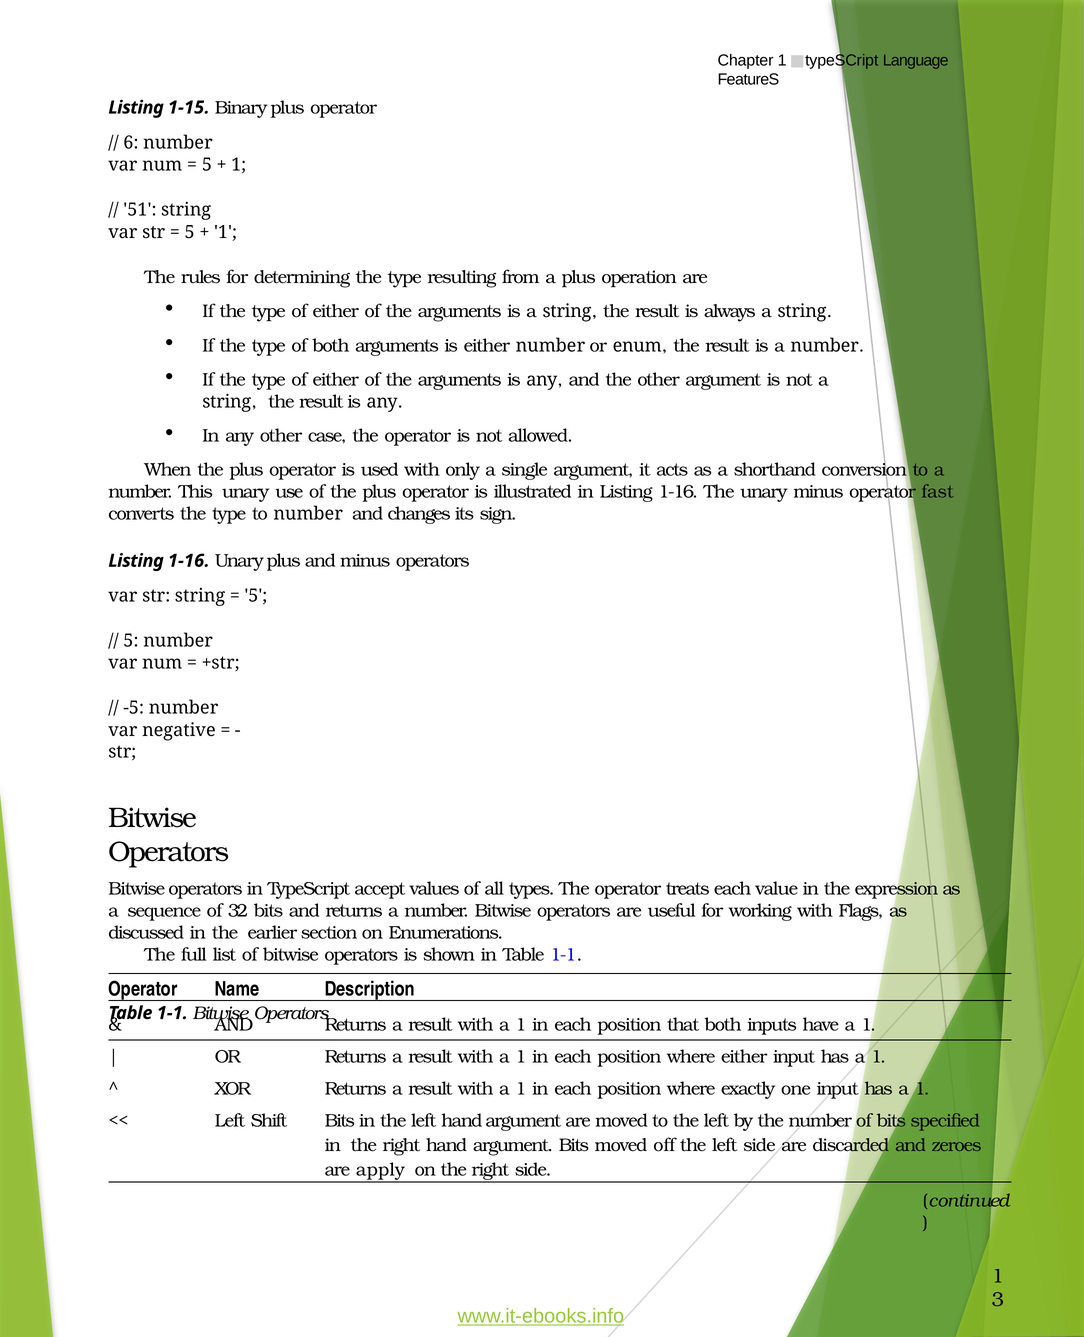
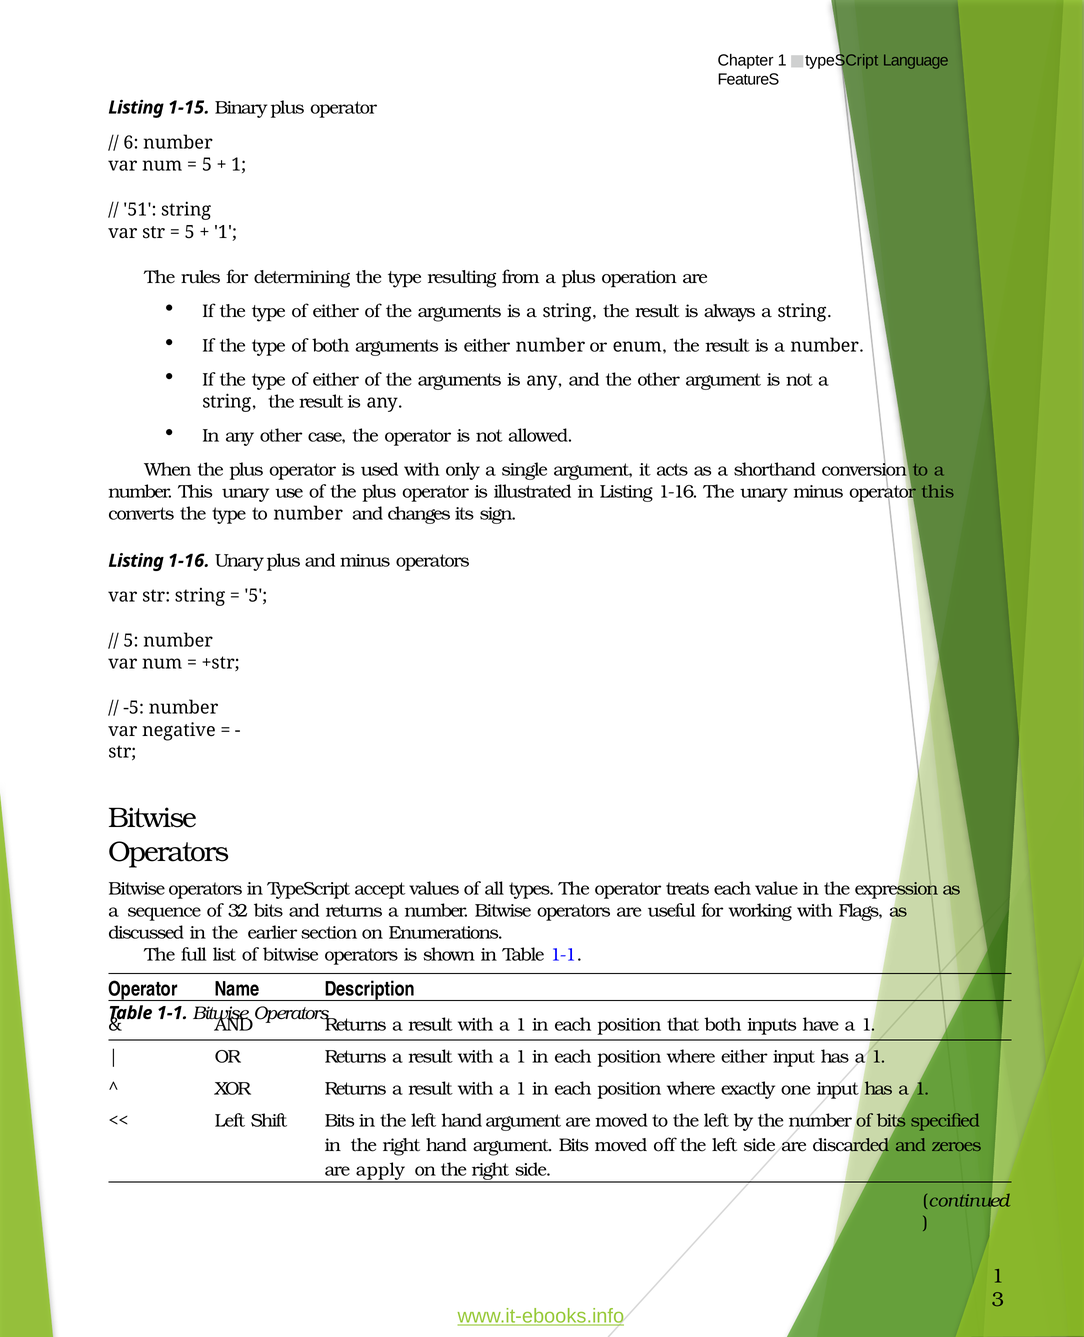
operator fast: fast -> this
